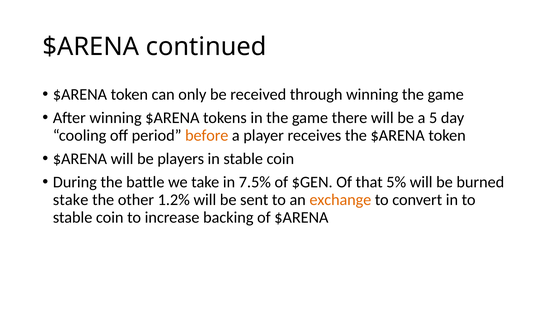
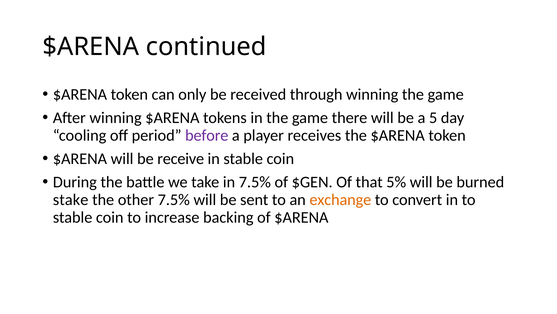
before colour: orange -> purple
players: players -> receive
other 1.2%: 1.2% -> 7.5%
